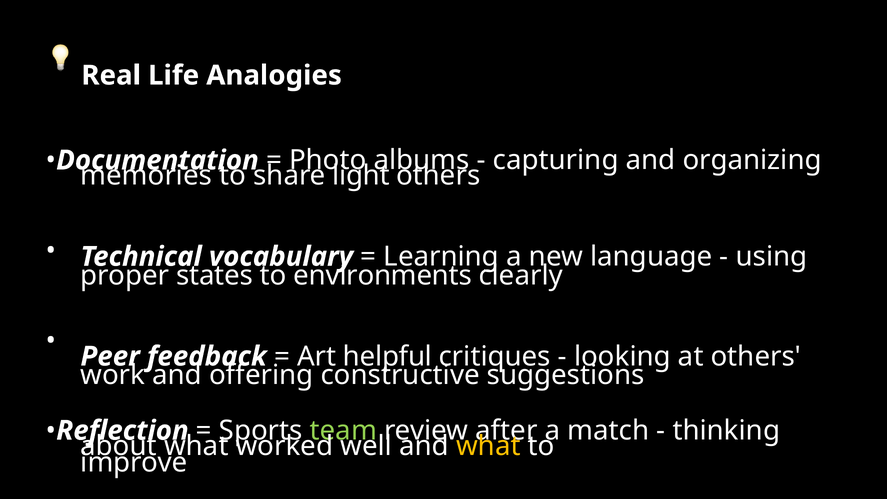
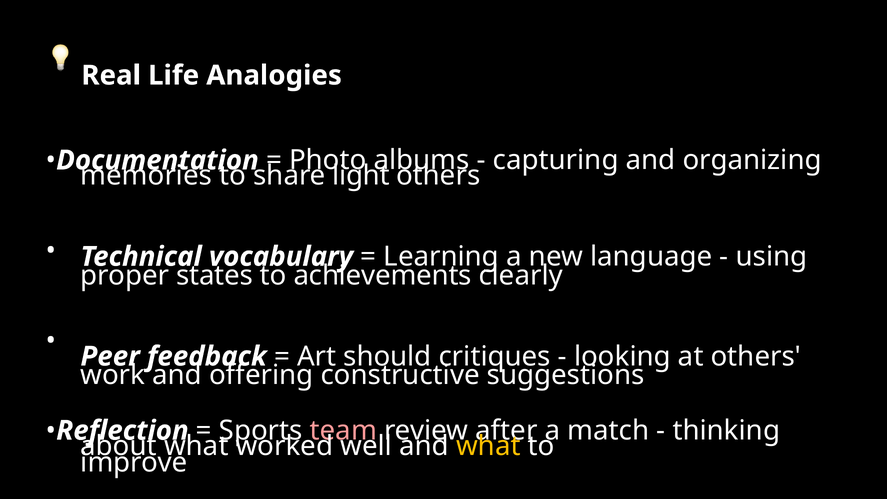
environments: environments -> achievements
helpful: helpful -> should
team colour: light green -> pink
